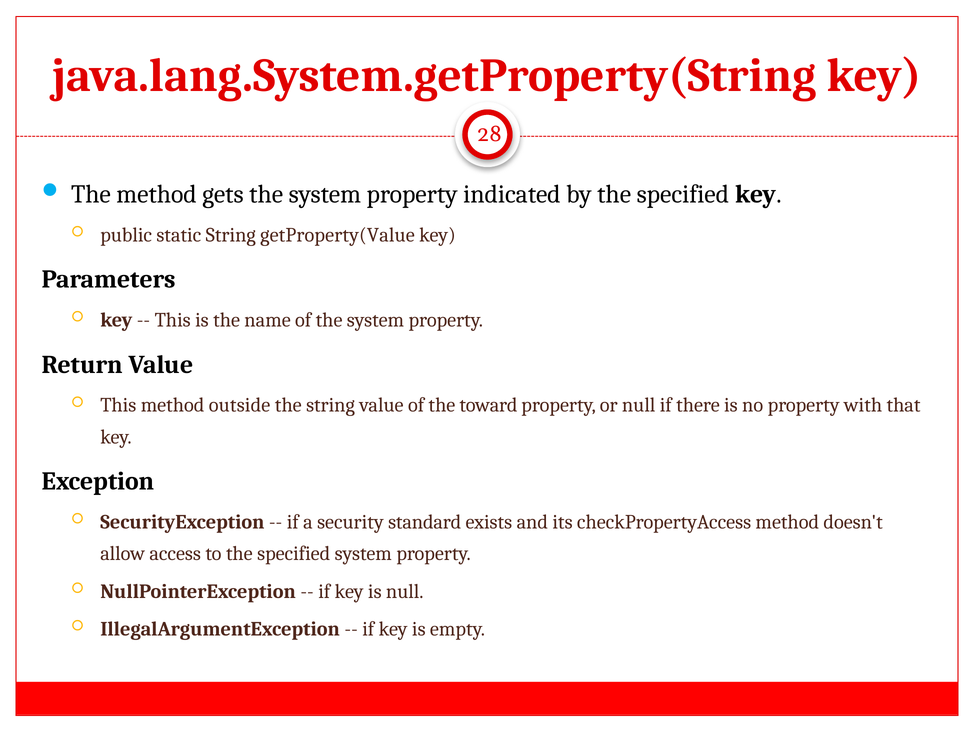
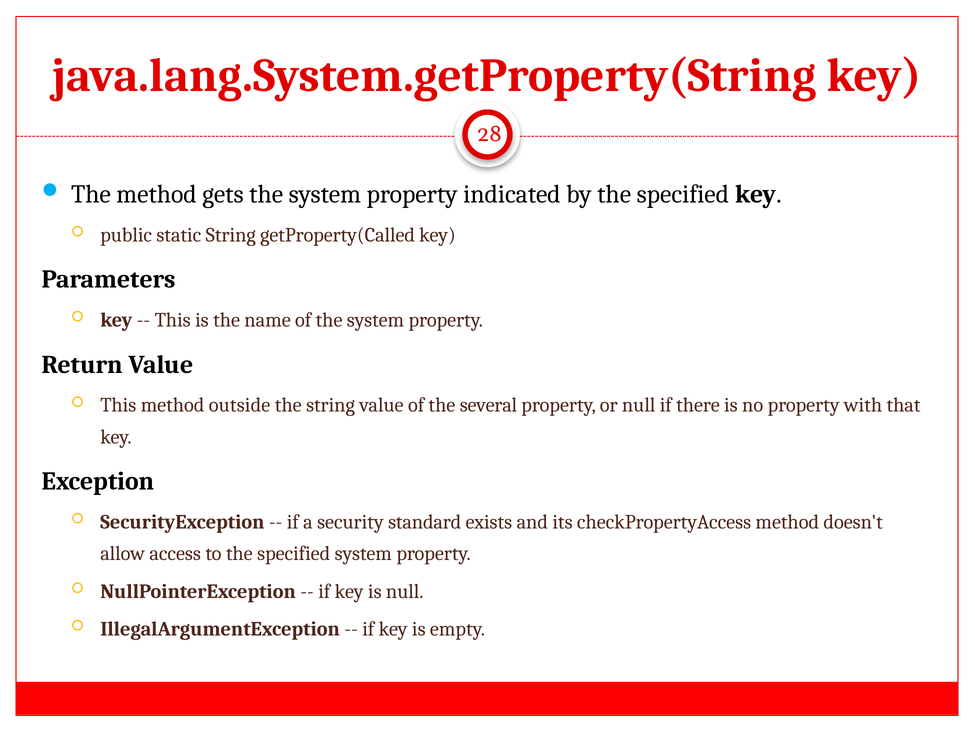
getProperty(Value: getProperty(Value -> getProperty(Called
toward: toward -> several
